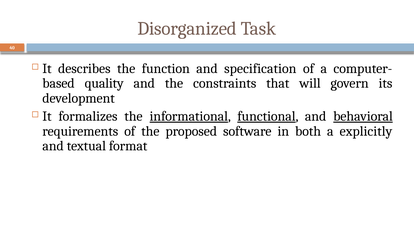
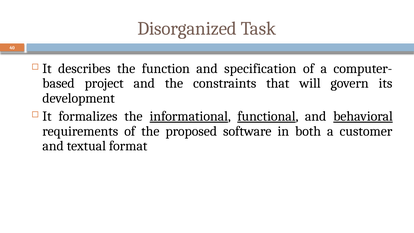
quality: quality -> project
explicitly: explicitly -> customer
